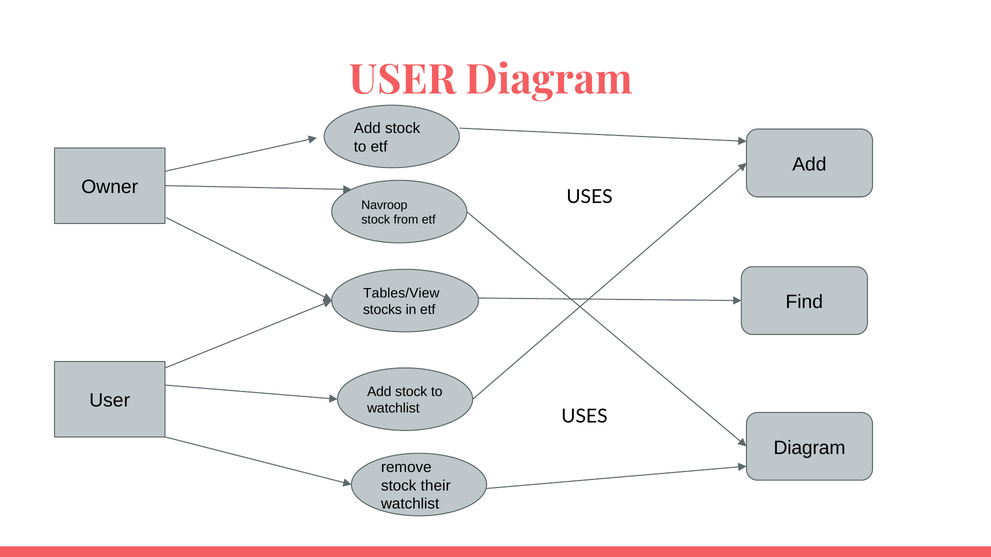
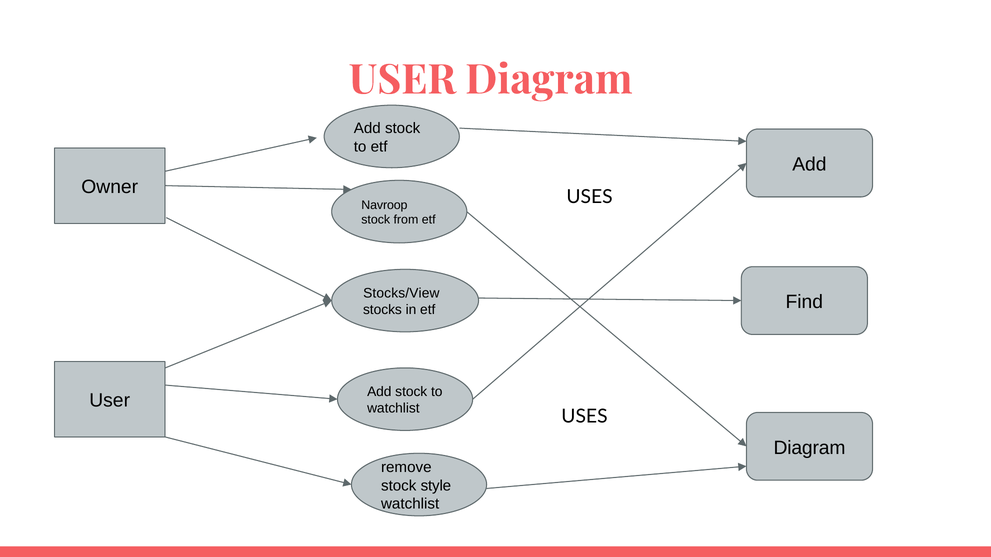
Tables/View: Tables/View -> Stocks/View
their: their -> style
